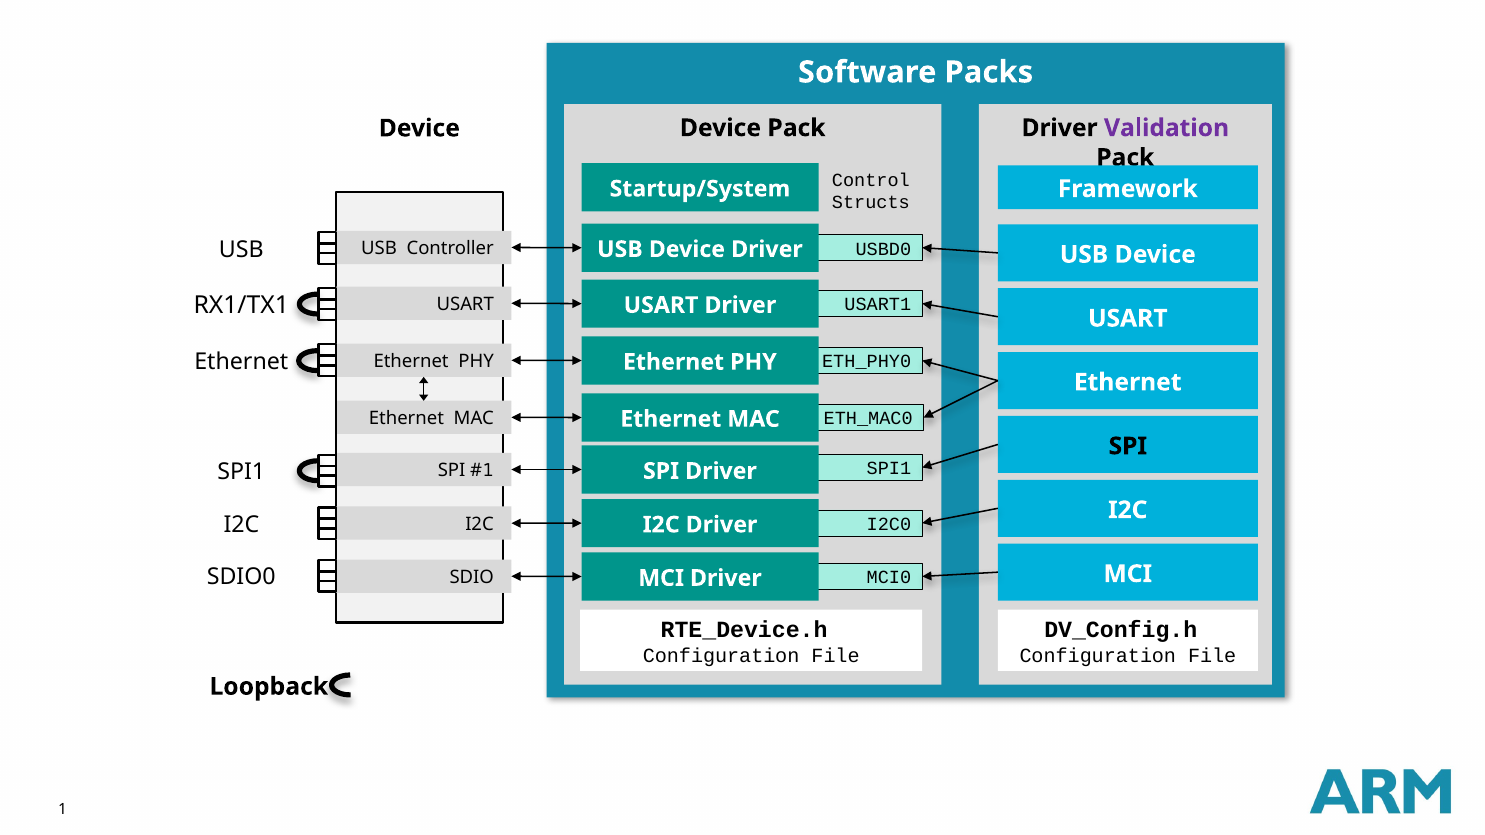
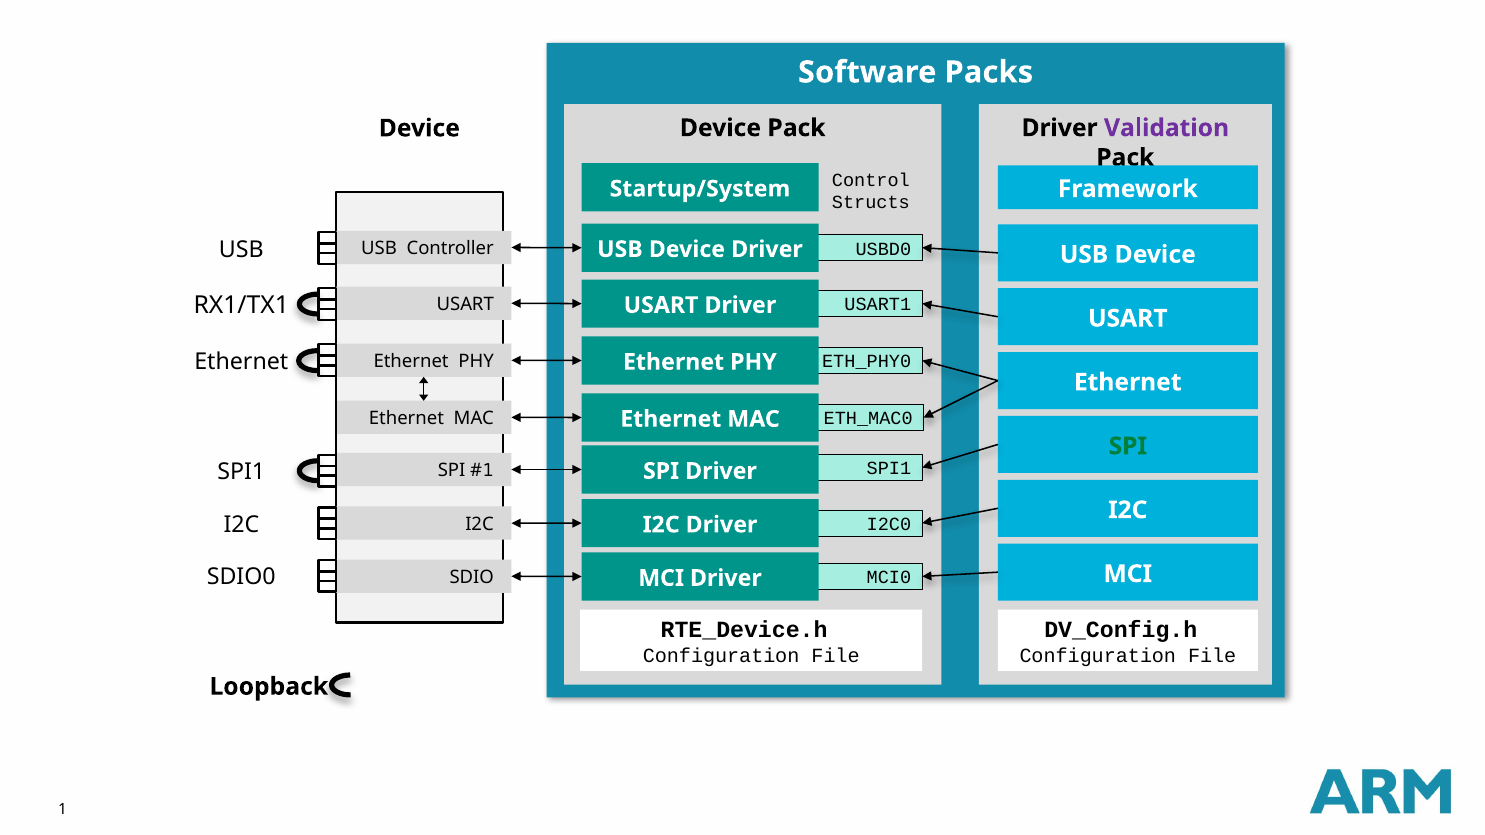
SPI at (1128, 446) colour: black -> green
